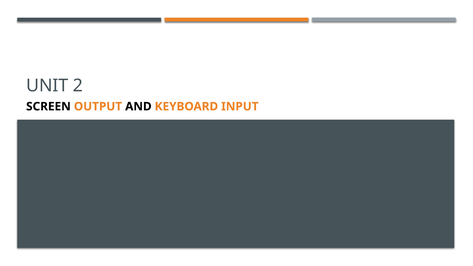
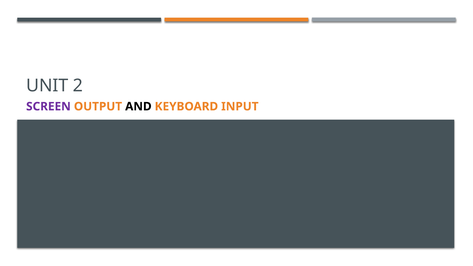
SCREEN colour: black -> purple
